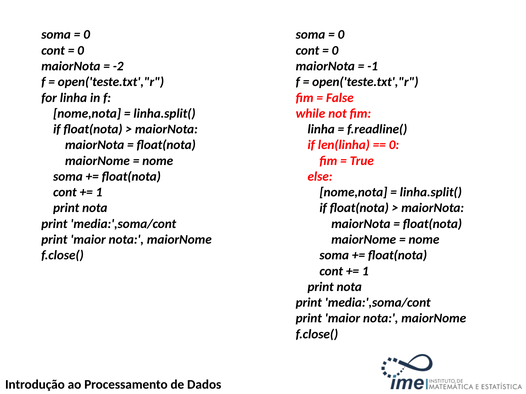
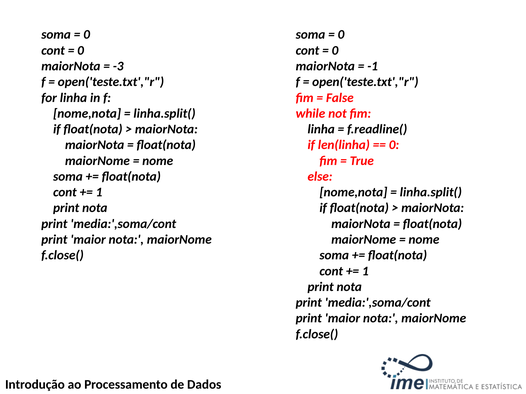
-2: -2 -> -3
